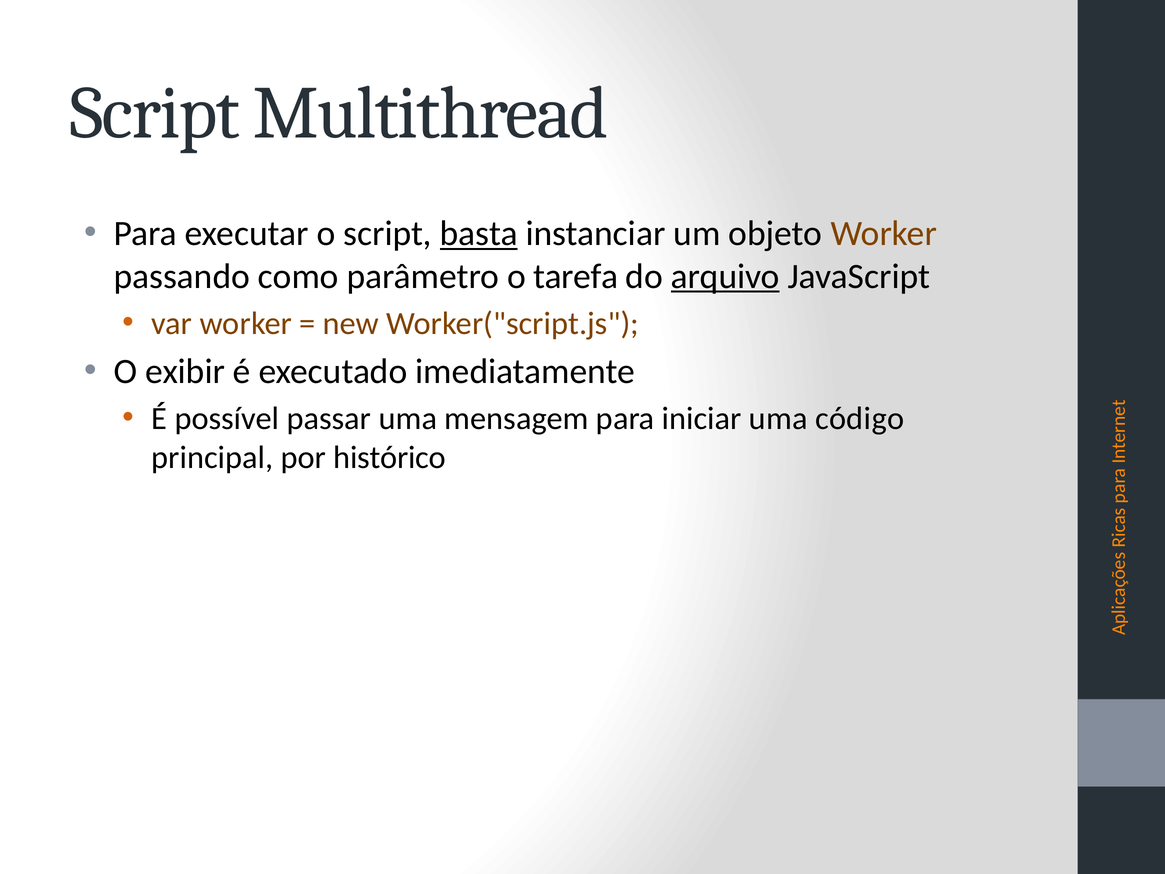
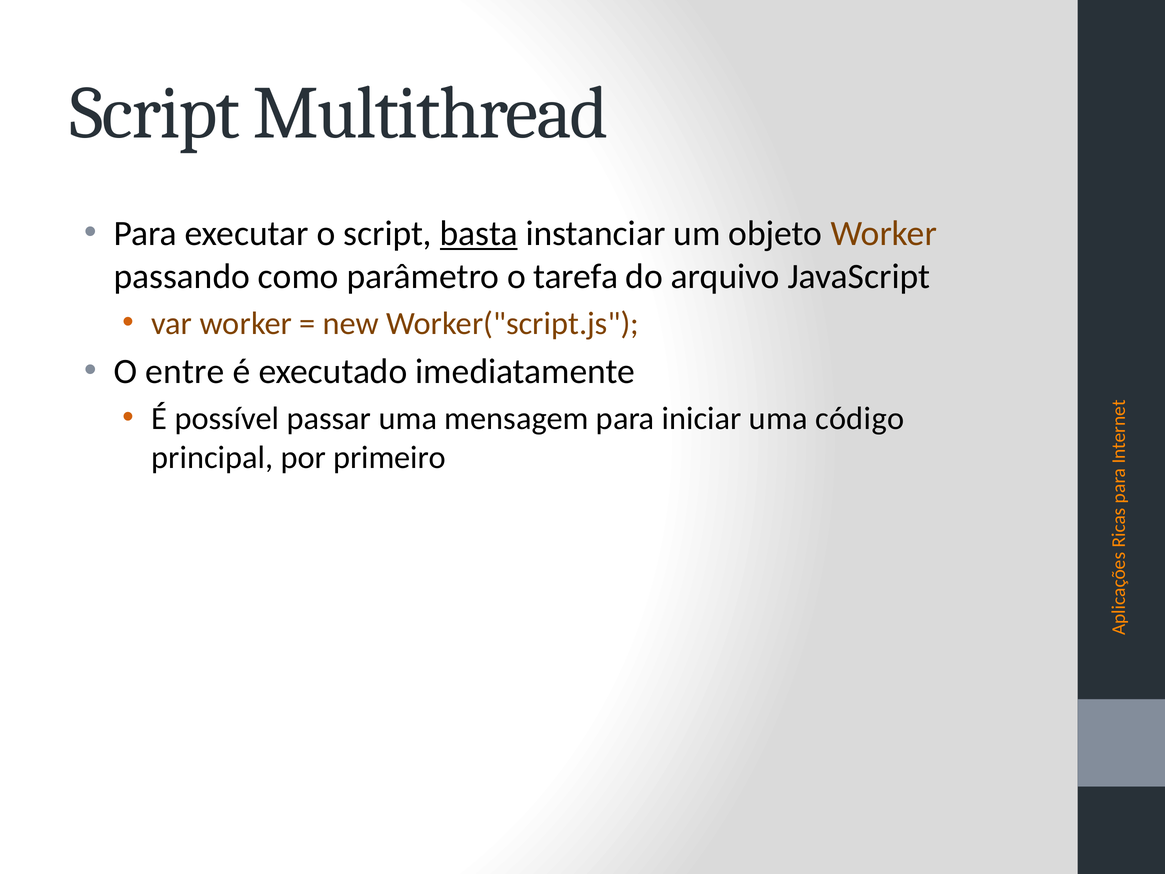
arquivo underline: present -> none
exibir: exibir -> entre
histórico: histórico -> primeiro
